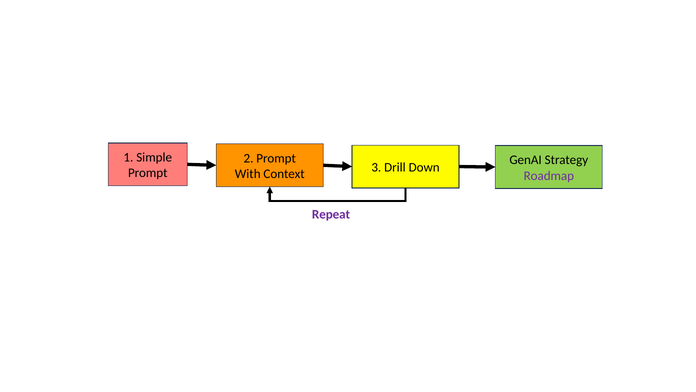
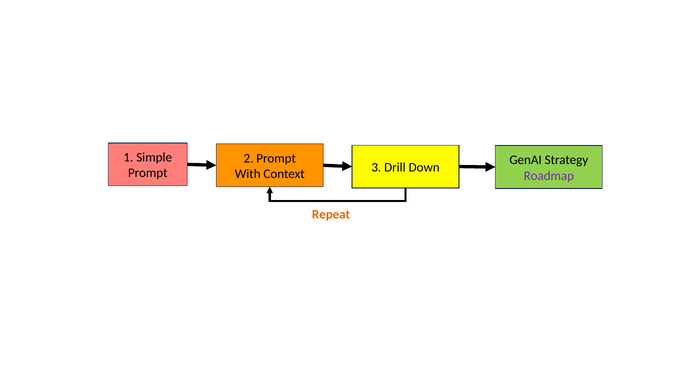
Repeat colour: purple -> orange
